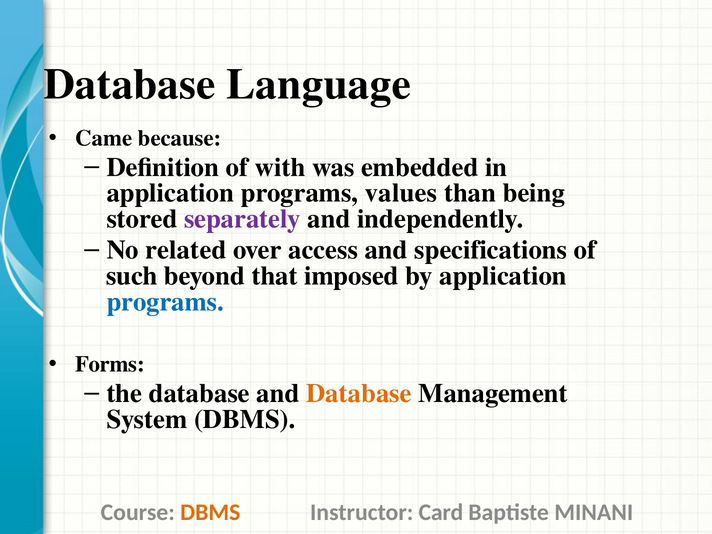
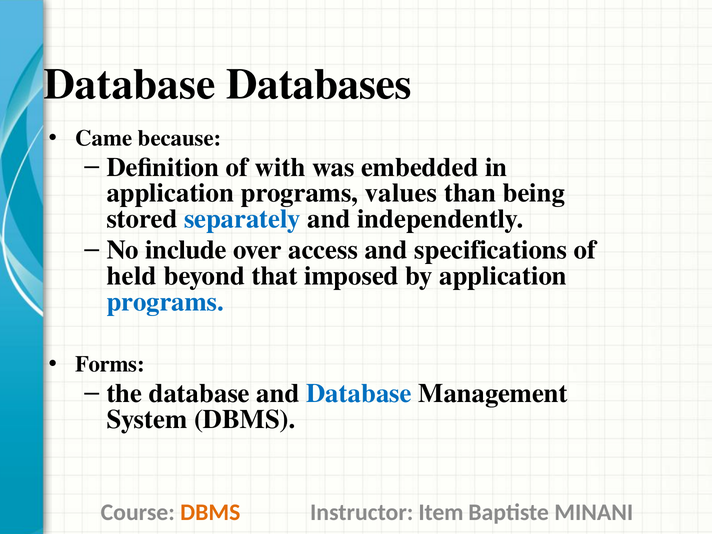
Language: Language -> Databases
separately colour: purple -> blue
related: related -> include
such: such -> held
Database at (359, 393) colour: orange -> blue
Card: Card -> Item
